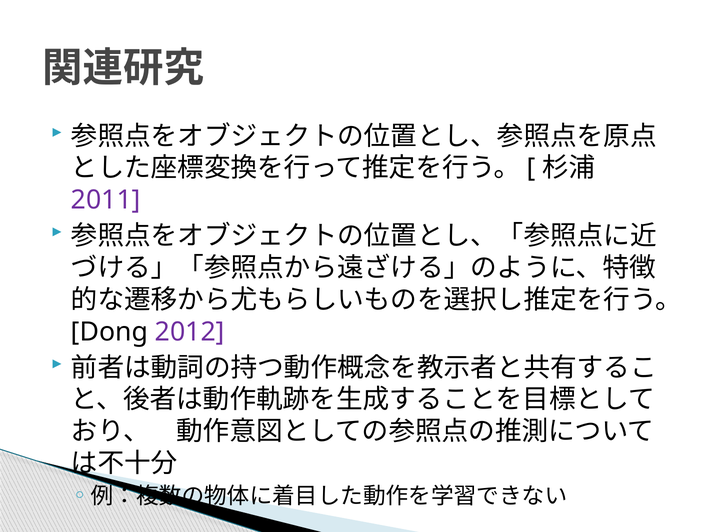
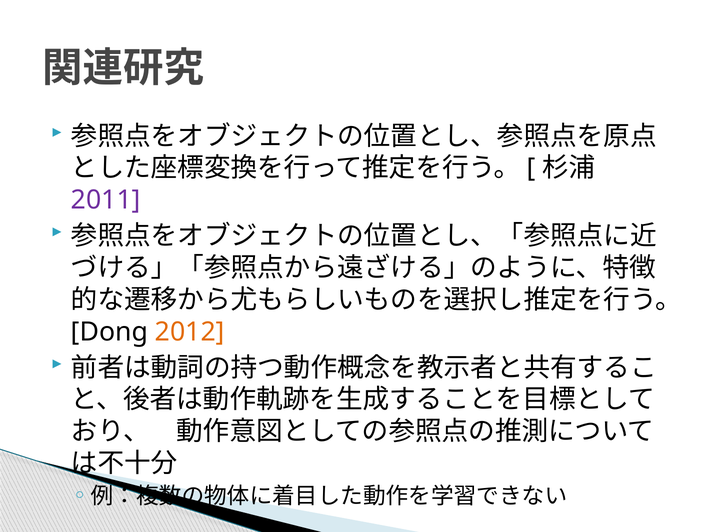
2012 colour: purple -> orange
